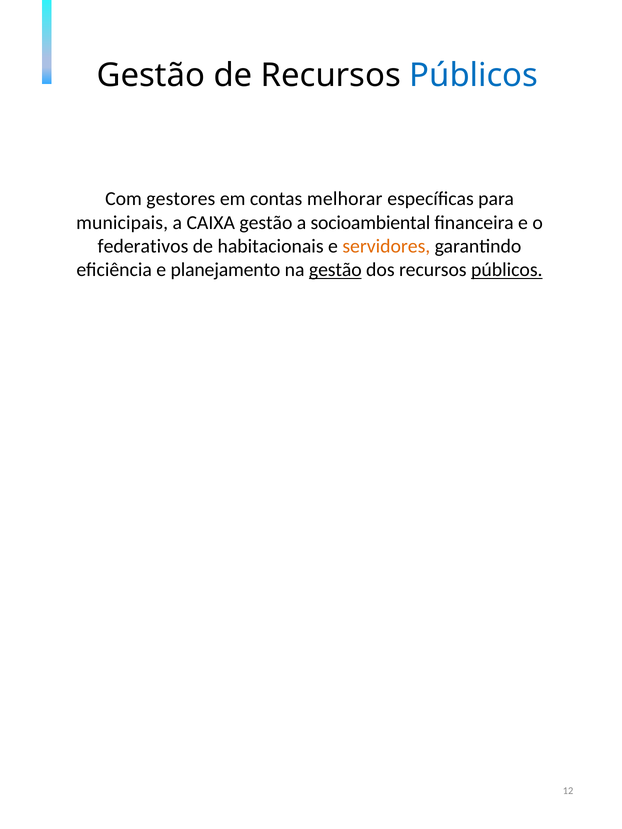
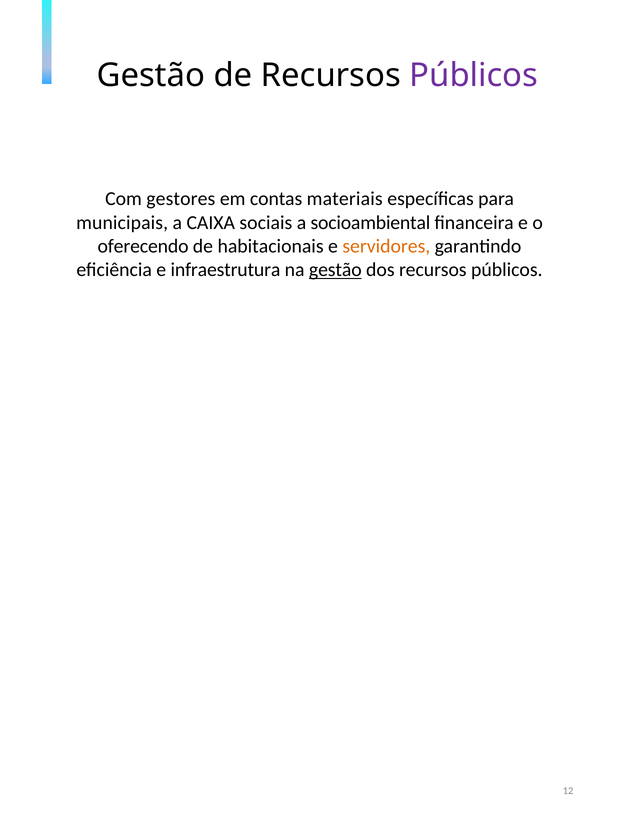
Públicos at (474, 75) colour: blue -> purple
melhorar: melhorar -> materiais
CAIXA gestão: gestão -> sociais
federativos: federativos -> oferecendo
planejamento: planejamento -> infraestrutura
públicos at (507, 270) underline: present -> none
